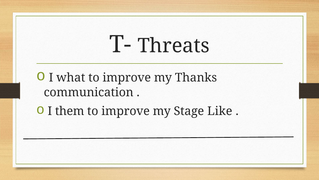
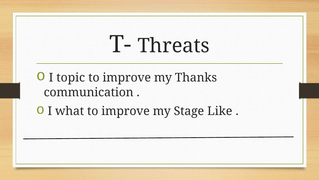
what: what -> topic
them: them -> what
